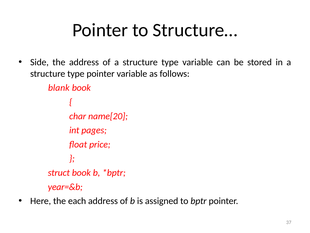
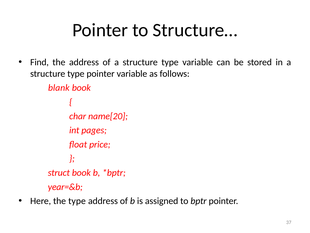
Side: Side -> Find
the each: each -> type
